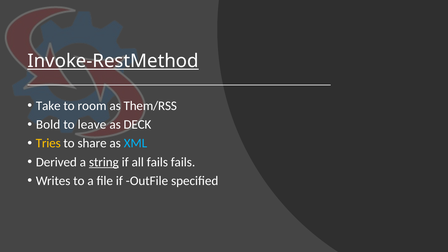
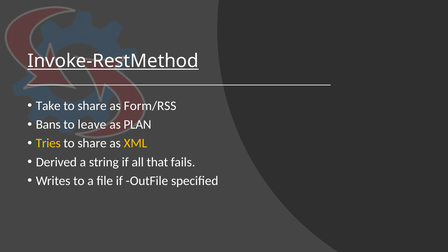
room at (92, 106): room -> share
Them/RSS: Them/RSS -> Form/RSS
Bold: Bold -> Bans
DECK: DECK -> PLAN
XML colour: light blue -> yellow
string underline: present -> none
all fails: fails -> that
